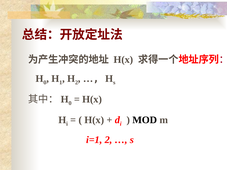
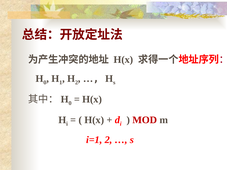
MOD colour: black -> red
